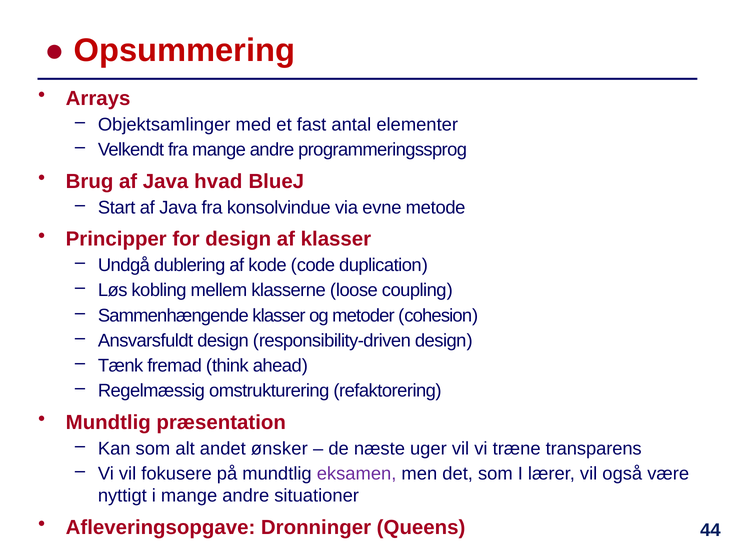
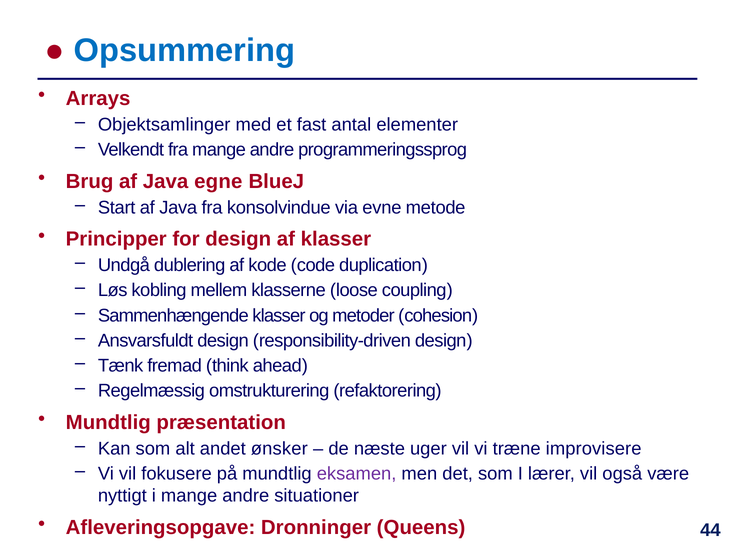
Opsummering colour: red -> blue
hvad: hvad -> egne
transparens: transparens -> improvisere
